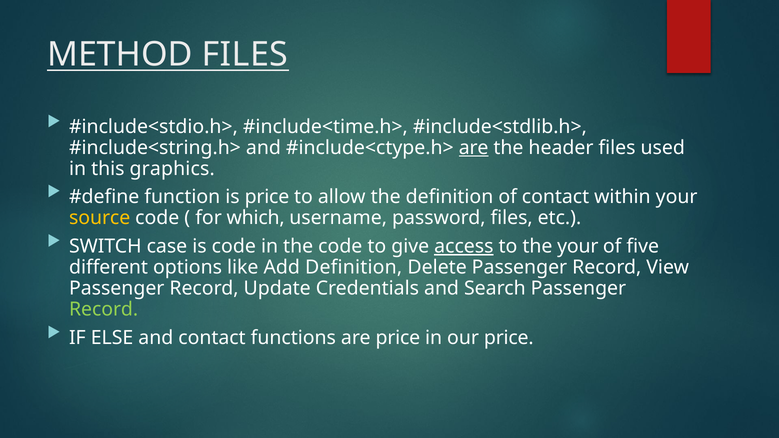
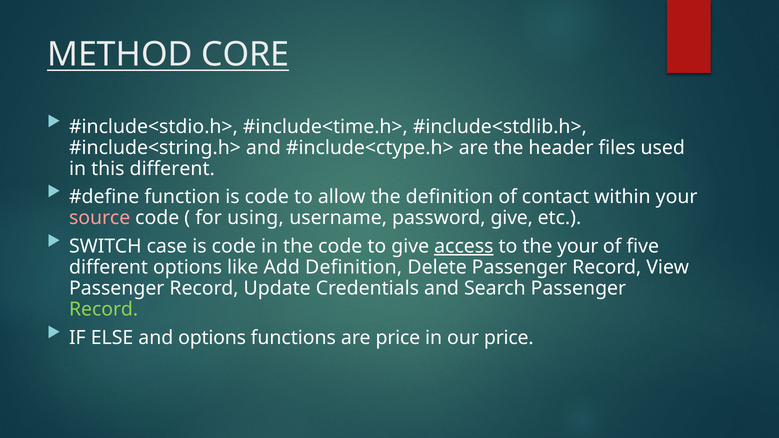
METHOD FILES: FILES -> CORE
are at (474, 148) underline: present -> none
this graphics: graphics -> different
function is price: price -> code
source colour: yellow -> pink
which: which -> using
password files: files -> give
and contact: contact -> options
